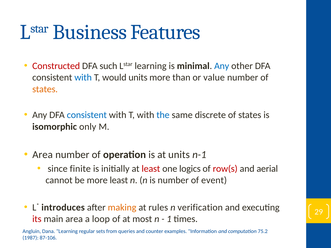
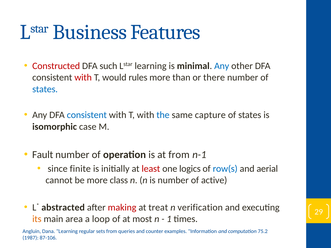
with at (83, 78) colour: blue -> red
would units: units -> rules
value: value -> there
states at (45, 89) colour: orange -> blue
discrete: discrete -> capture
only: only -> case
Area at (43, 155): Area -> Fault
at units: units -> from
row(s colour: red -> blue
more least: least -> class
event: event -> active
introduces: introduces -> abstracted
making colour: orange -> red
rules: rules -> treat
its colour: red -> orange
